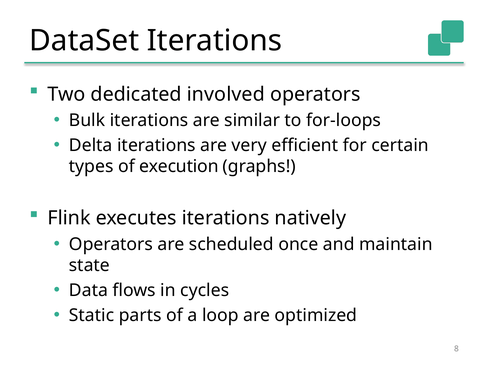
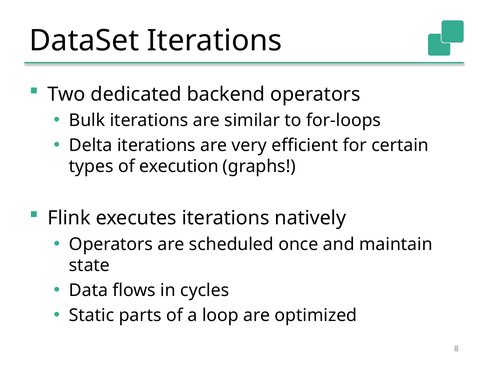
involved: involved -> backend
